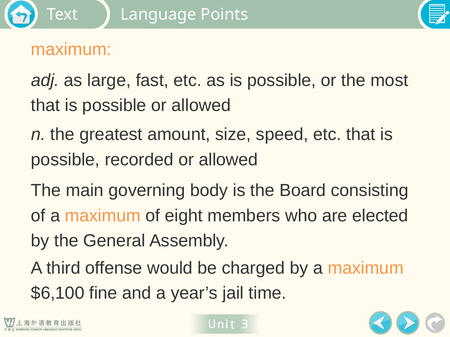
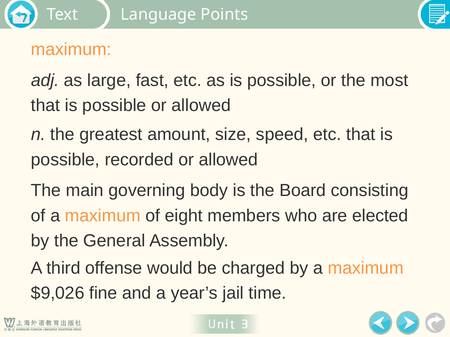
$6,100: $6,100 -> $9,026
